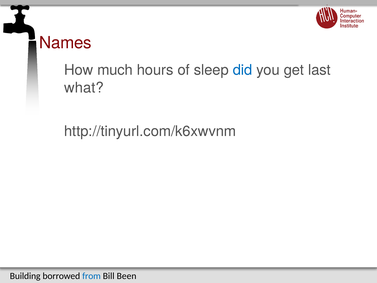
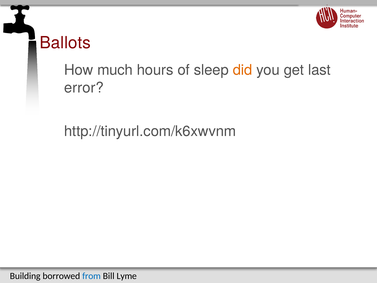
Names: Names -> Ballots
did colour: blue -> orange
what: what -> error
Been: Been -> Lyme
